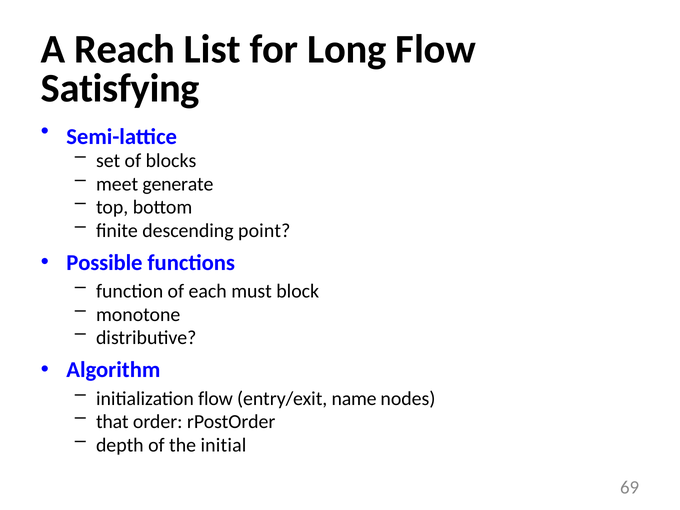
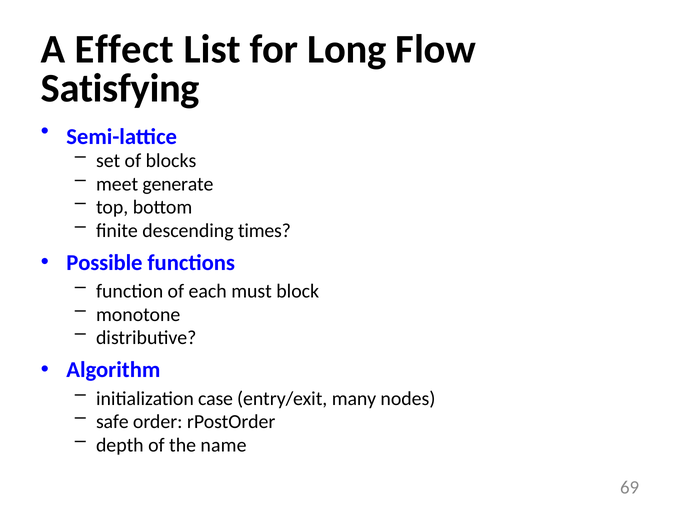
Reach: Reach -> Effect
point: point -> times
initialization flow: flow -> case
name: name -> many
that: that -> safe
initial: initial -> name
